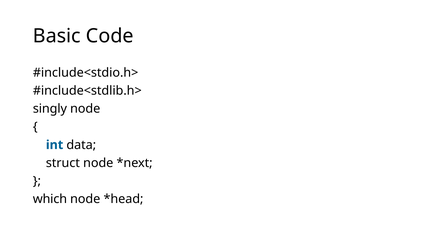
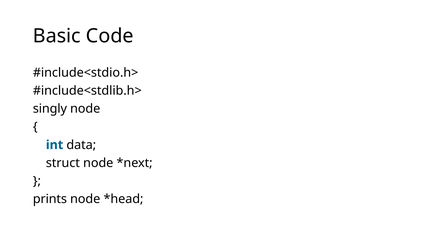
which: which -> prints
